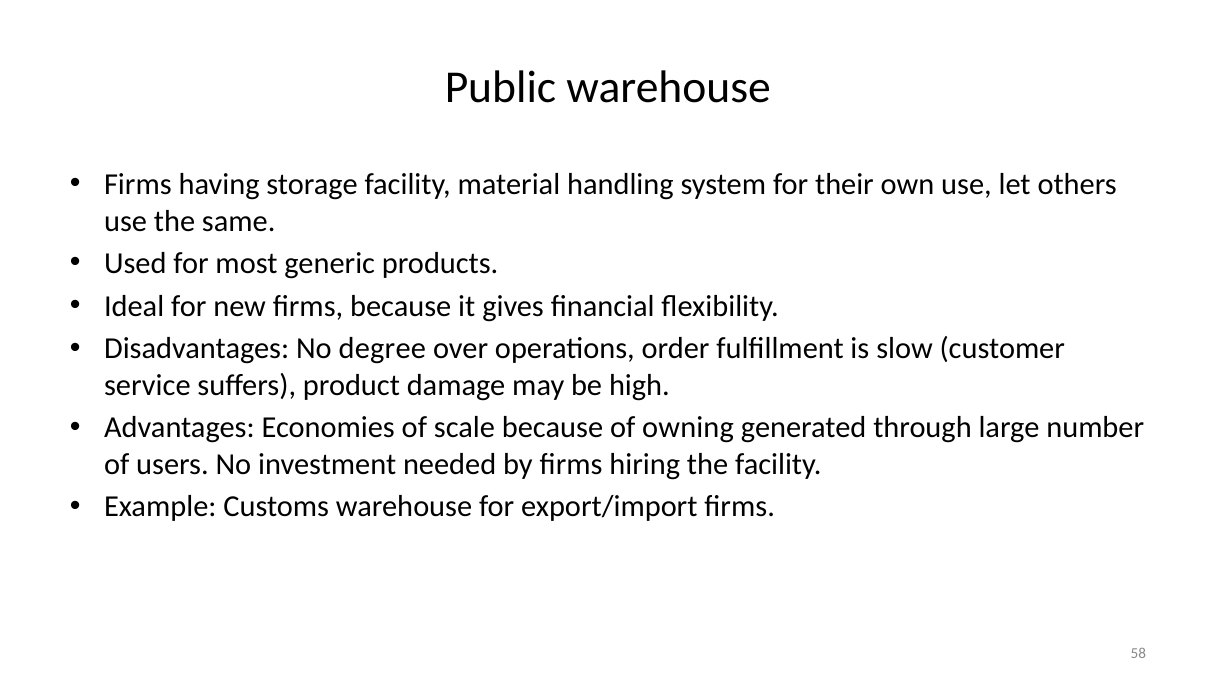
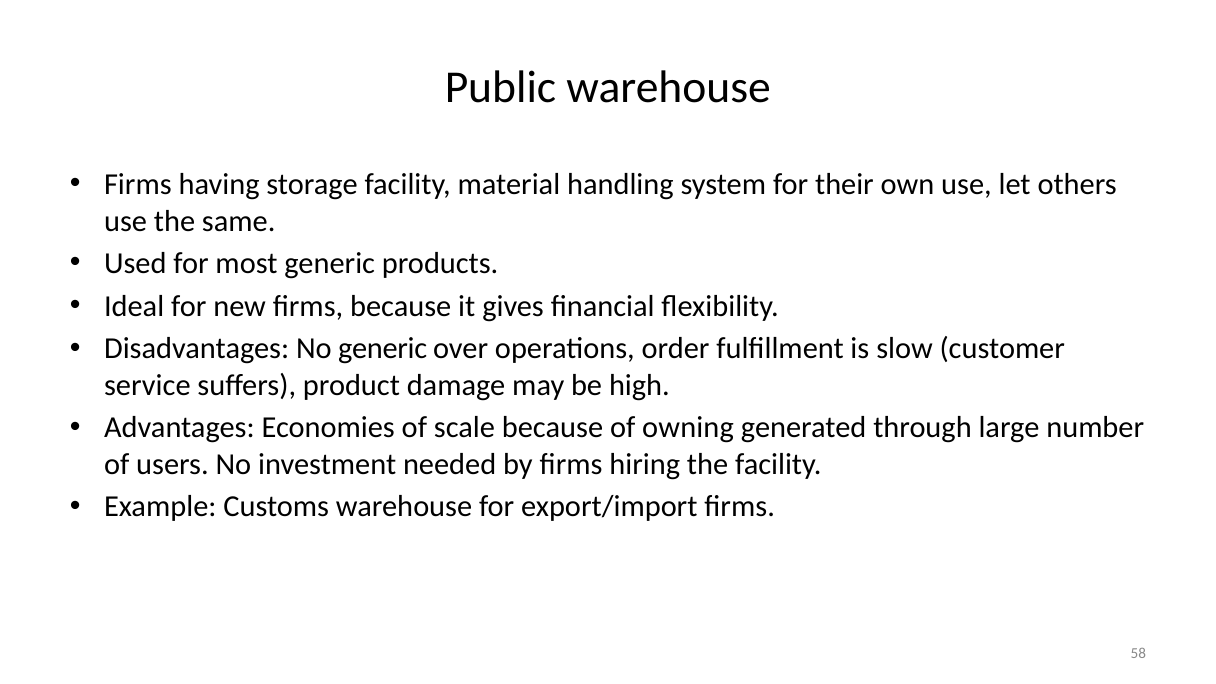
No degree: degree -> generic
